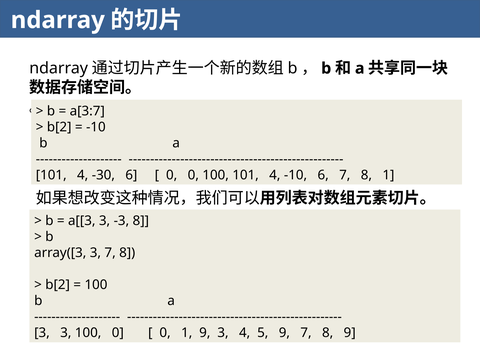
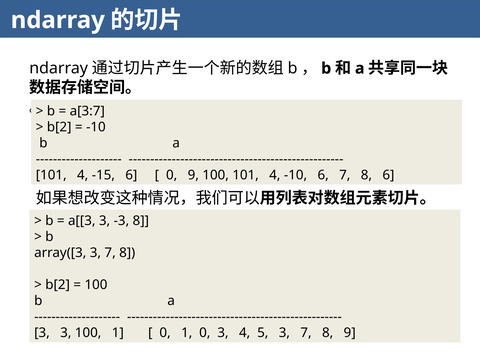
-30: -30 -> -15
0 0: 0 -> 9
8 1: 1 -> 6
100 0: 0 -> 1
1 9: 9 -> 0
5 9: 9 -> 3
